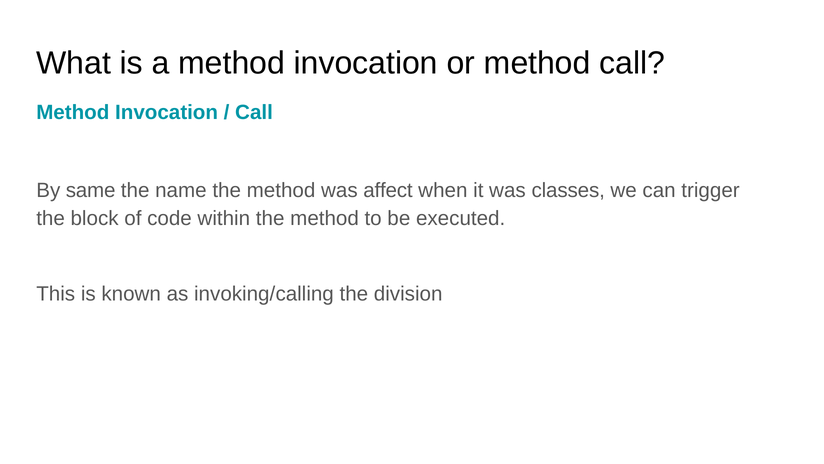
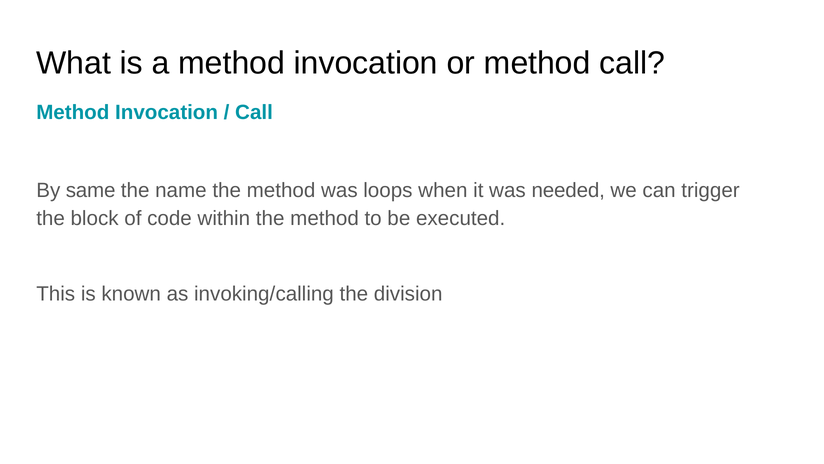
affect: affect -> loops
classes: classes -> needed
